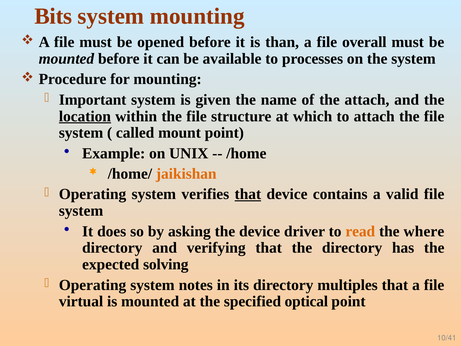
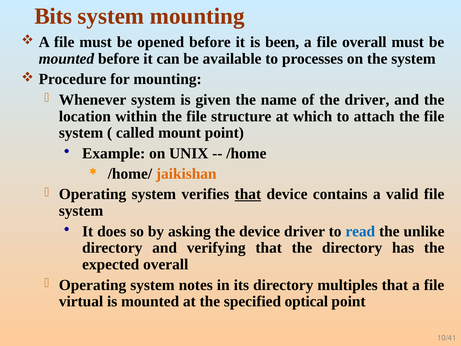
than: than -> been
Important: Important -> Whenever
the attach: attach -> driver
location underline: present -> none
read colour: orange -> blue
where: where -> unlike
expected solving: solving -> overall
